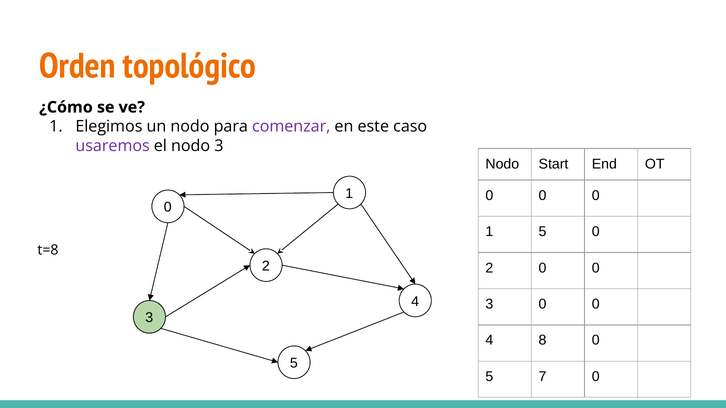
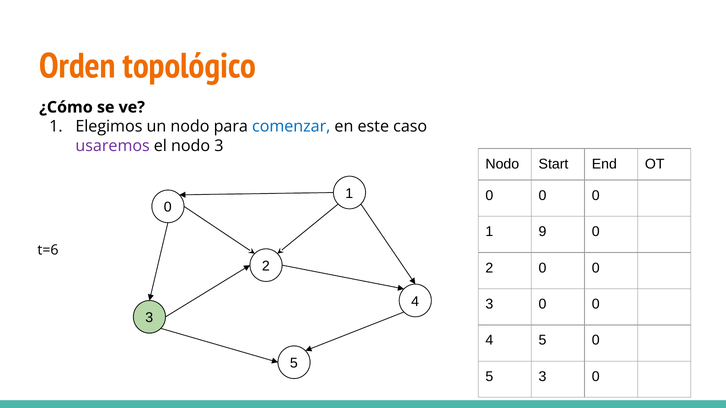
comenzar colour: purple -> blue
1 5: 5 -> 9
t=8: t=8 -> t=6
4 8: 8 -> 5
5 7: 7 -> 3
